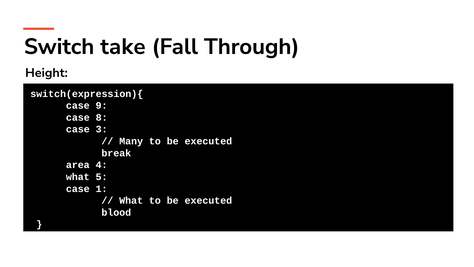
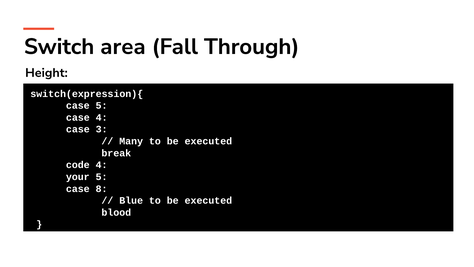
take: take -> area
case 9: 9 -> 5
case 8: 8 -> 4
area: area -> code
what at (78, 177): what -> your
1: 1 -> 8
What at (131, 200): What -> Blue
